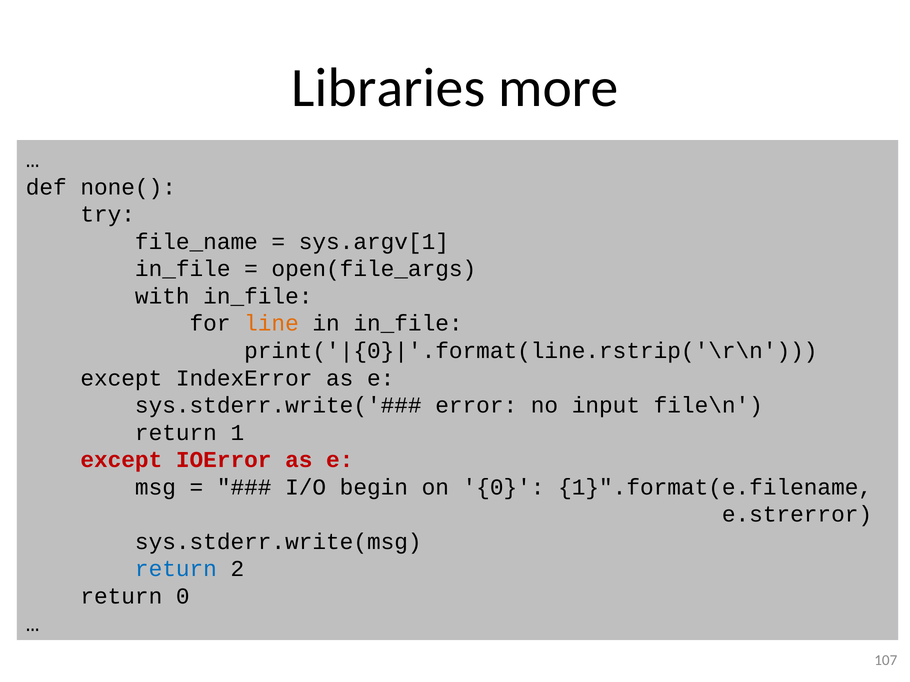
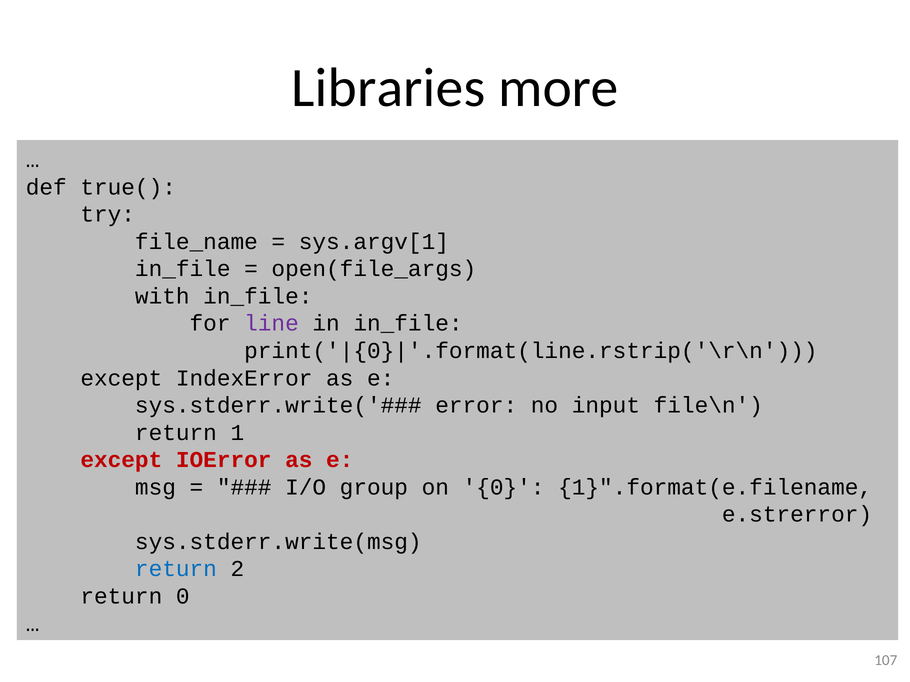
none(: none( -> true(
line colour: orange -> purple
begin: begin -> group
